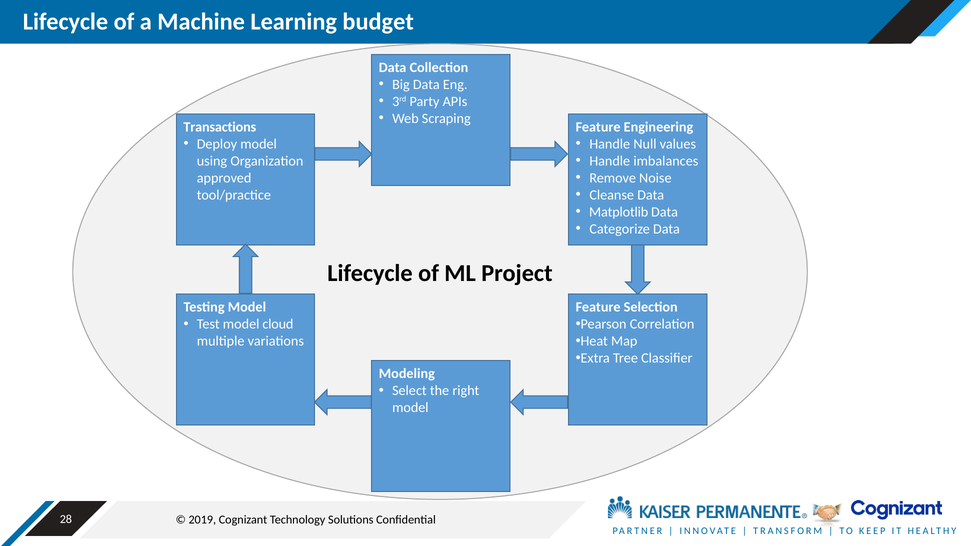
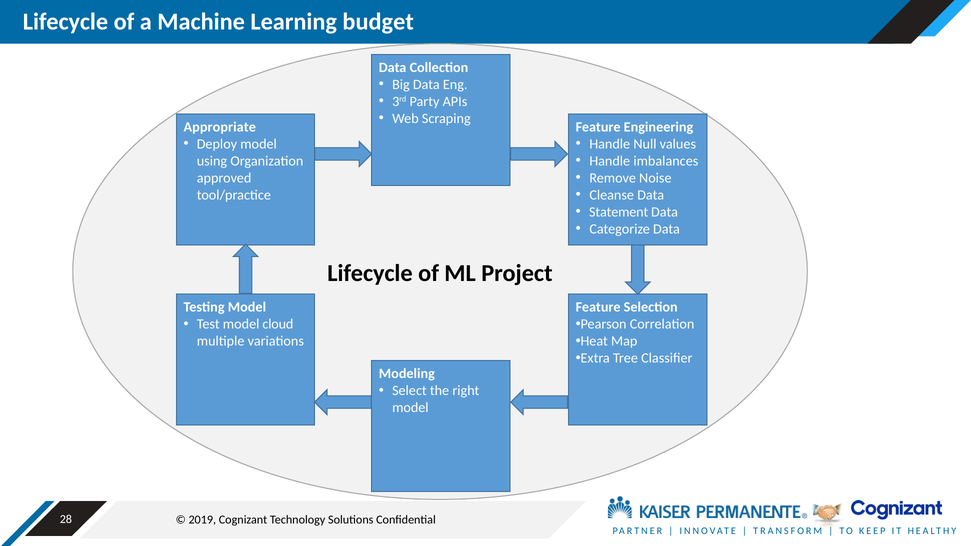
Transactions: Transactions -> Appropriate
Matplotlib: Matplotlib -> Statement
